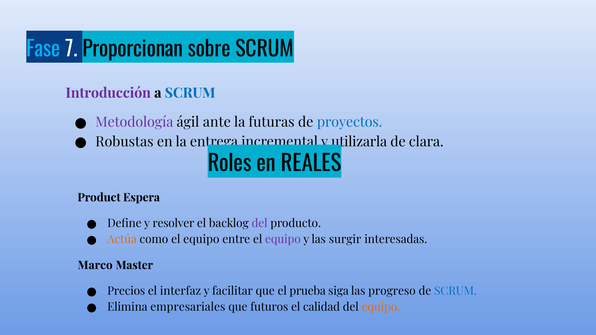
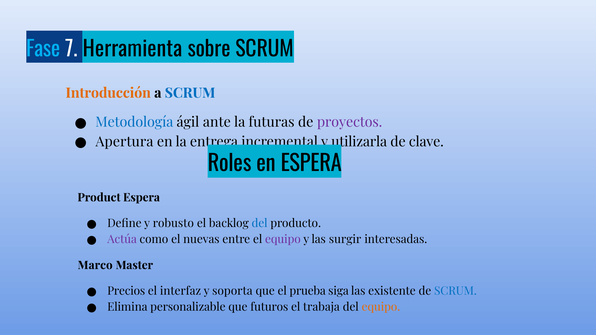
Proporcionan: Proporcionan -> Herramienta
Introducción colour: purple -> orange
Metodología colour: purple -> blue
proyectos colour: blue -> purple
Robustas: Robustas -> Apertura
clara: clara -> clave
en REALES: REALES -> ESPERA
resolver: resolver -> robusto
del at (260, 224) colour: purple -> blue
Actúa colour: orange -> purple
como el equipo: equipo -> nuevas
facilitar: facilitar -> soporta
progreso: progreso -> existente
empresariales: empresariales -> personalizable
calidad: calidad -> trabaja
